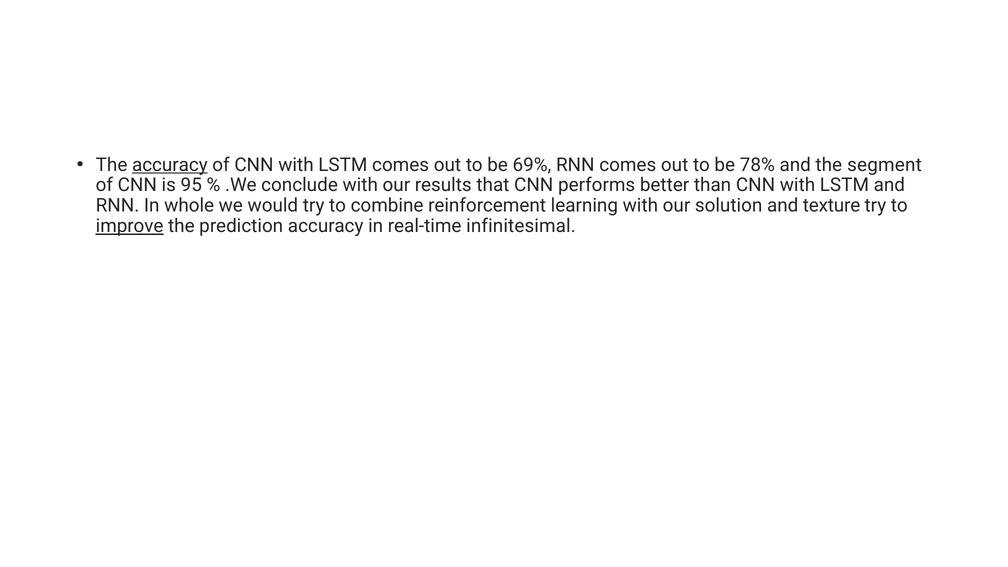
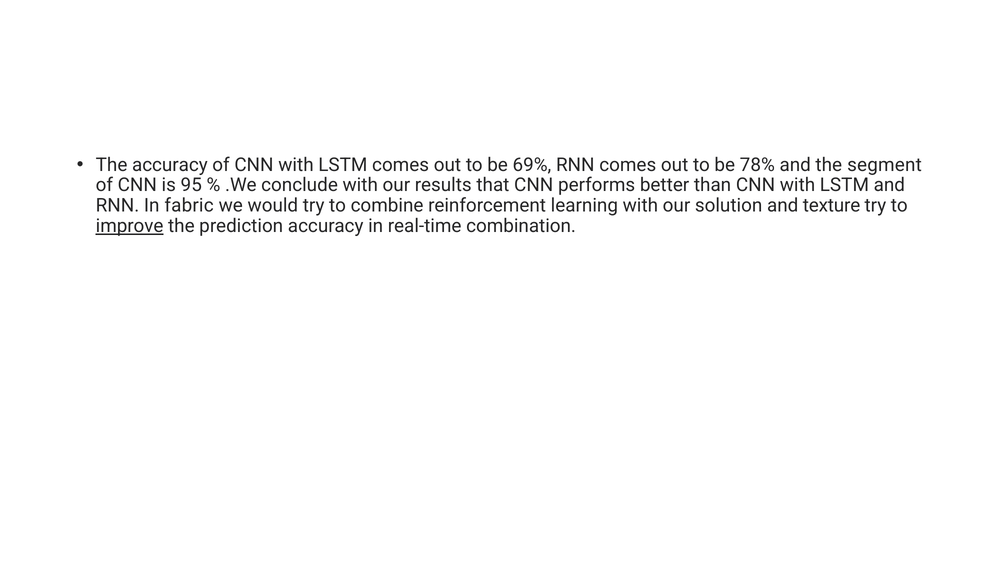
accuracy at (170, 165) underline: present -> none
whole: whole -> fabric
infinitesimal: infinitesimal -> combination
